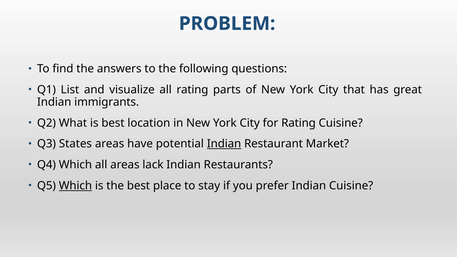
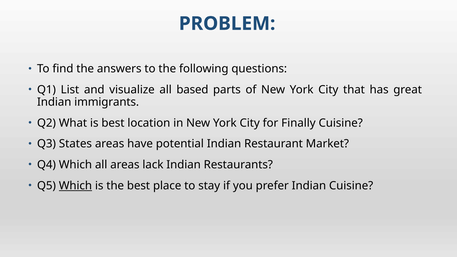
all rating: rating -> based
for Rating: Rating -> Finally
Indian at (224, 144) underline: present -> none
